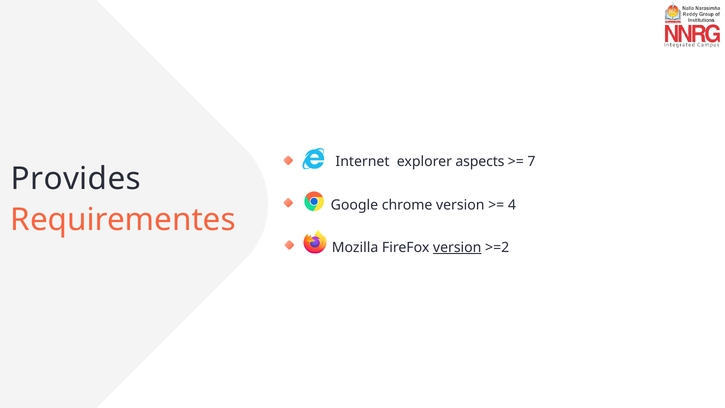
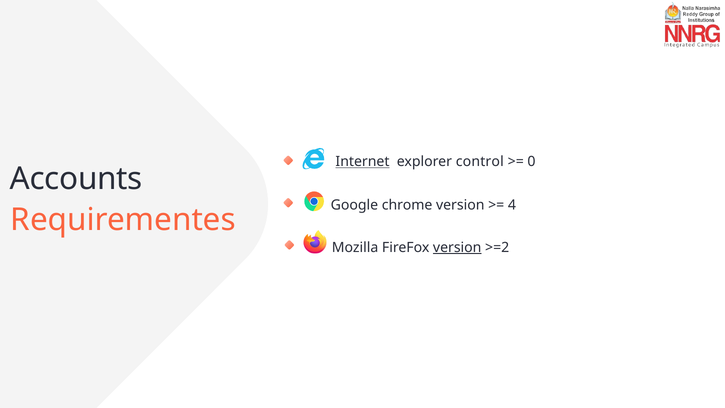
Internet underline: none -> present
aspects: aspects -> control
7: 7 -> 0
Provides: Provides -> Accounts
